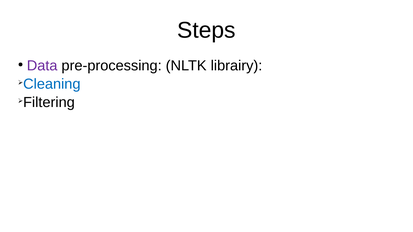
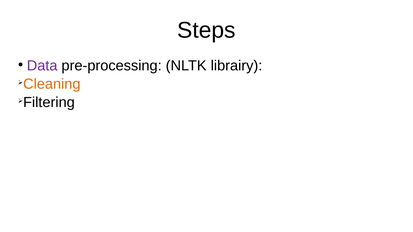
Cleaning colour: blue -> orange
